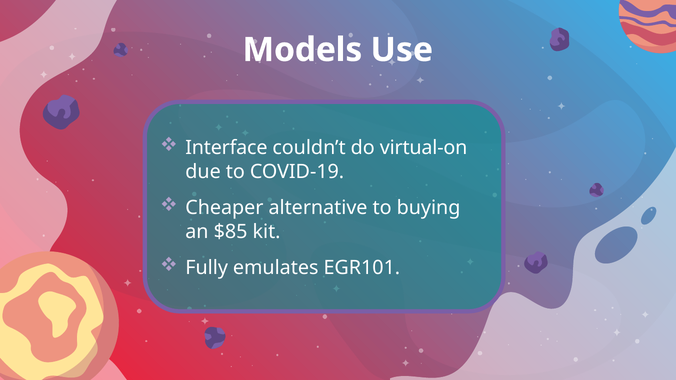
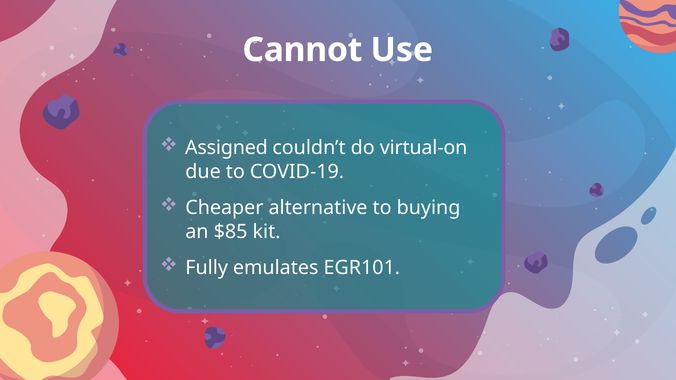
Models: Models -> Cannot
Interface: Interface -> Assigned
